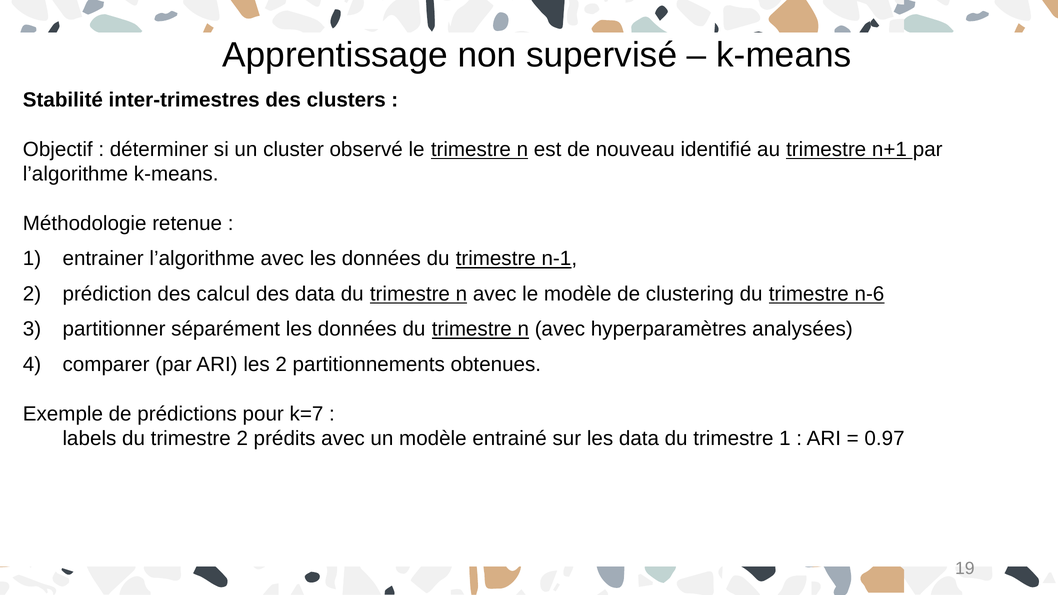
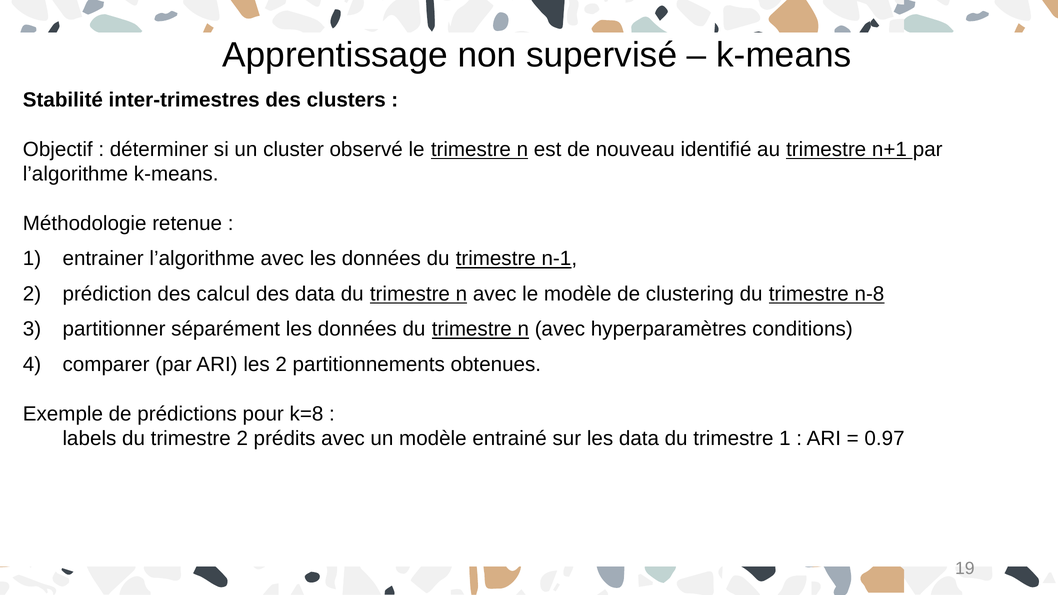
n-6: n-6 -> n-8
analysées: analysées -> conditions
k=7: k=7 -> k=8
